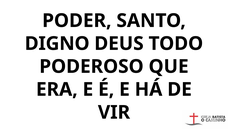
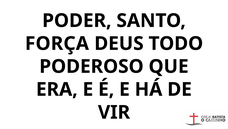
DIGNO: DIGNO -> FORÇA
